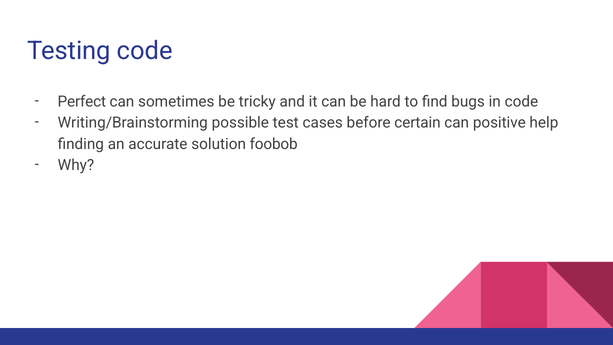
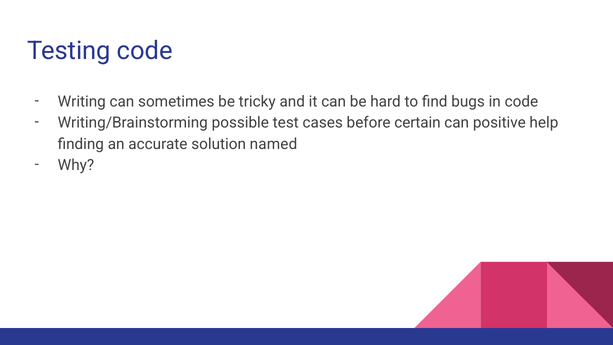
Perfect: Perfect -> Writing
foobob: foobob -> named
